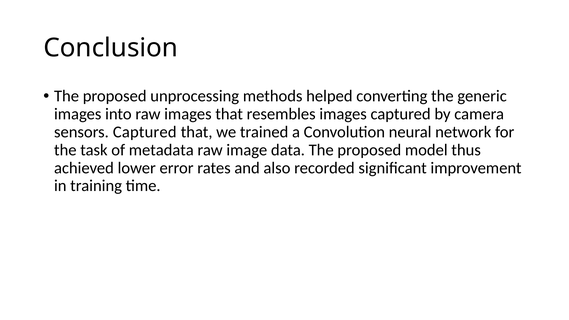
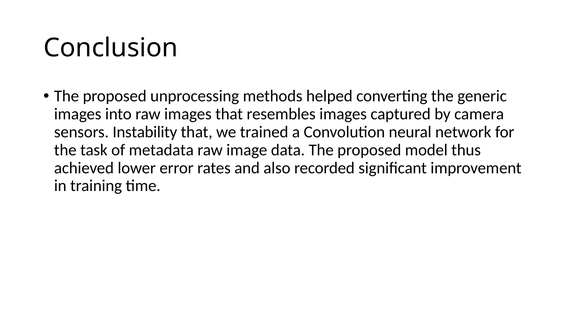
sensors Captured: Captured -> Instability
